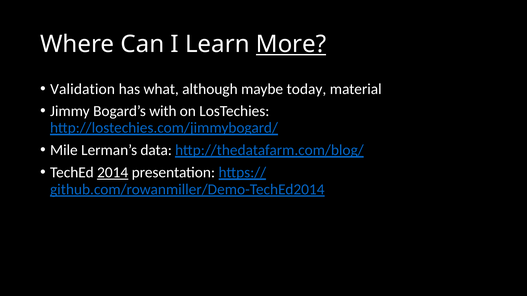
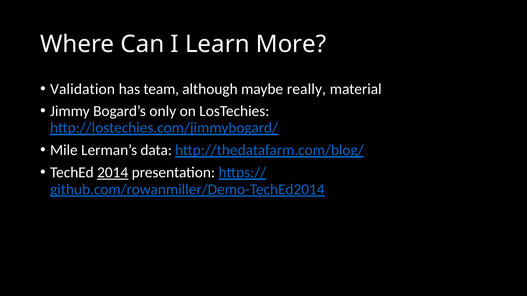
More underline: present -> none
what: what -> team
today: today -> really
with: with -> only
